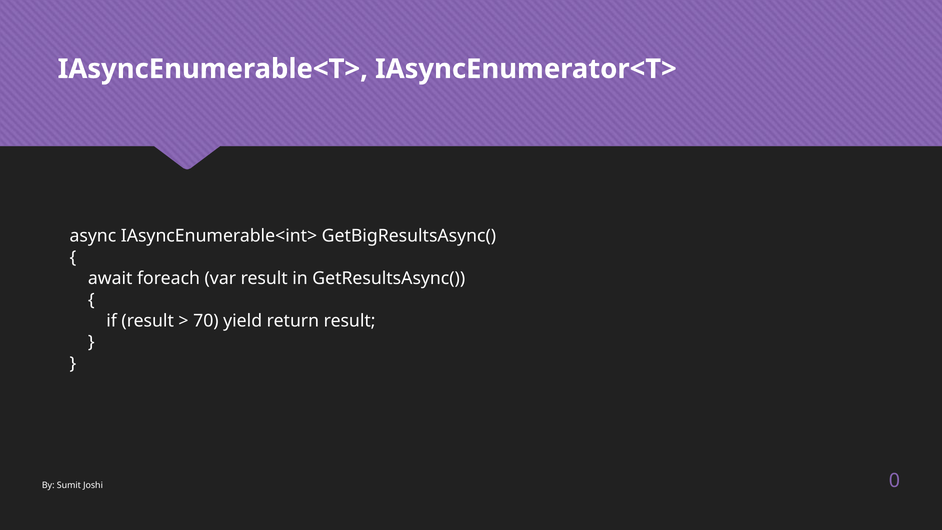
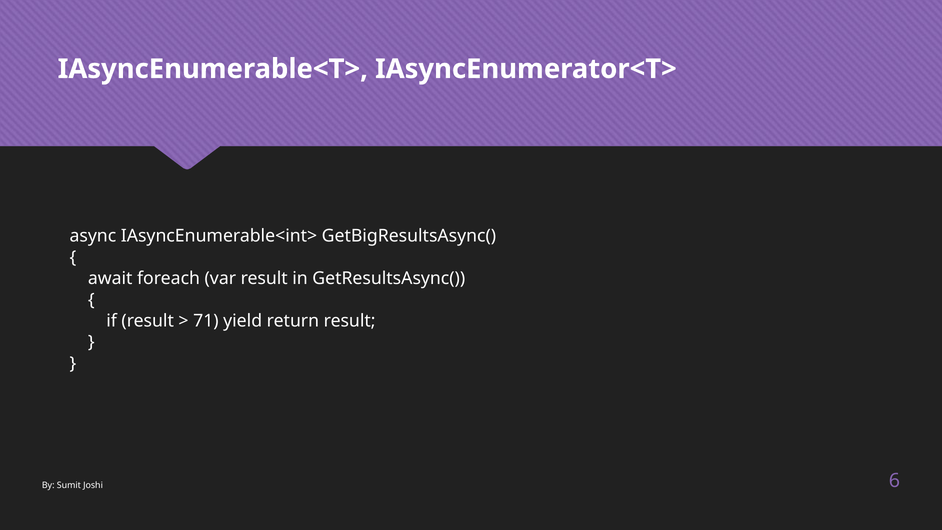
70: 70 -> 71
0: 0 -> 6
